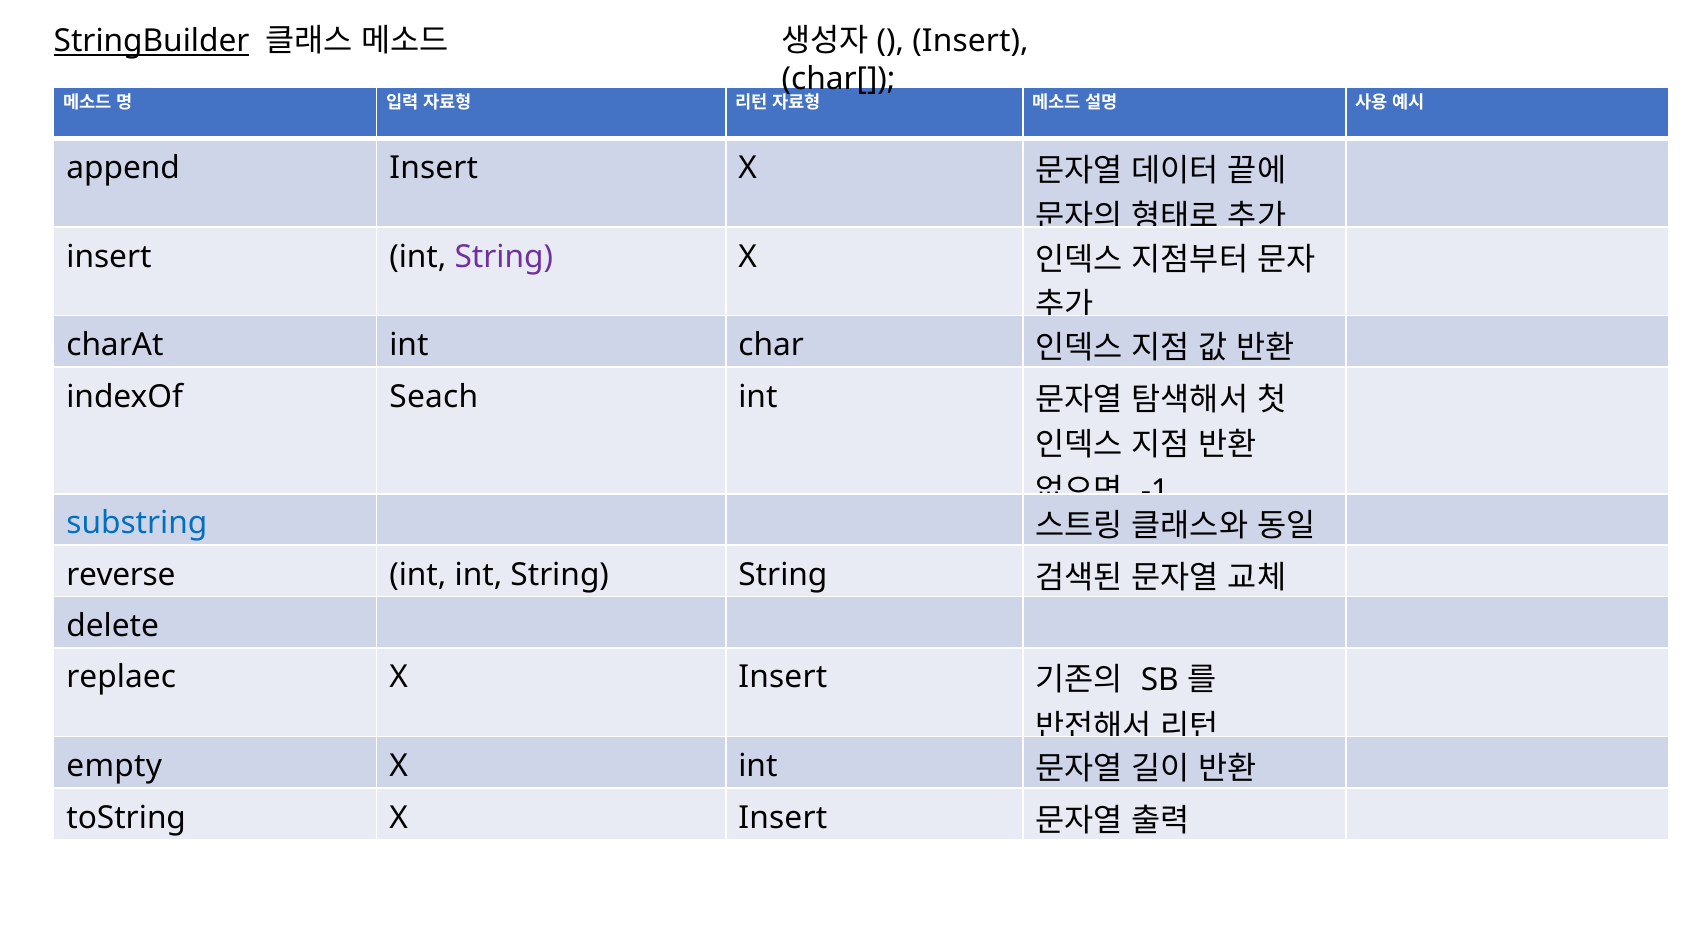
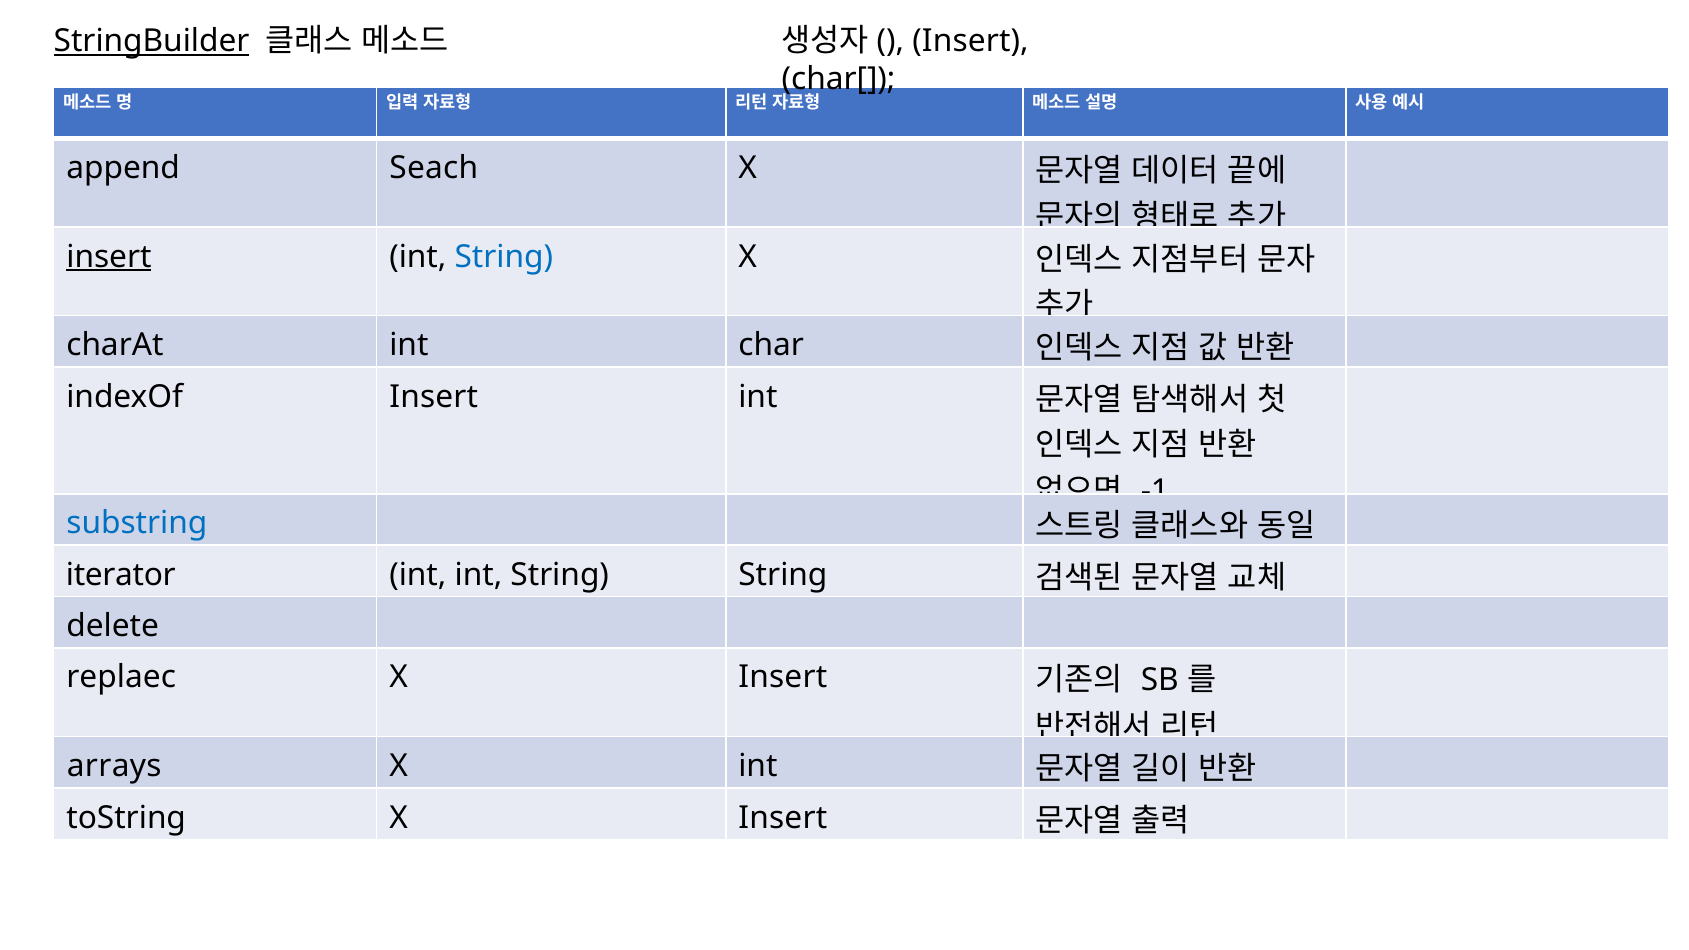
append Insert: Insert -> Seach
insert at (109, 257) underline: none -> present
String at (504, 257) colour: purple -> blue
indexOf Seach: Seach -> Insert
reverse: reverse -> iterator
empty: empty -> arrays
